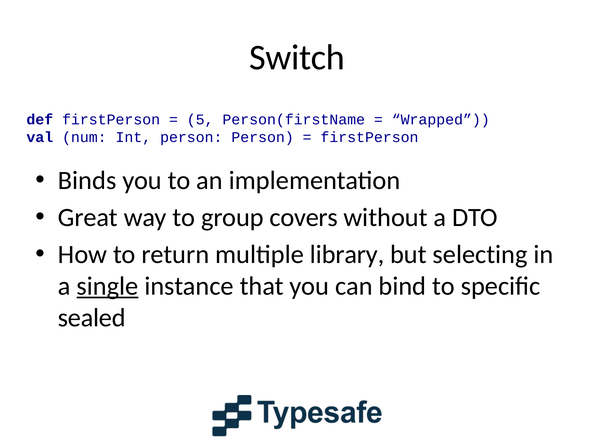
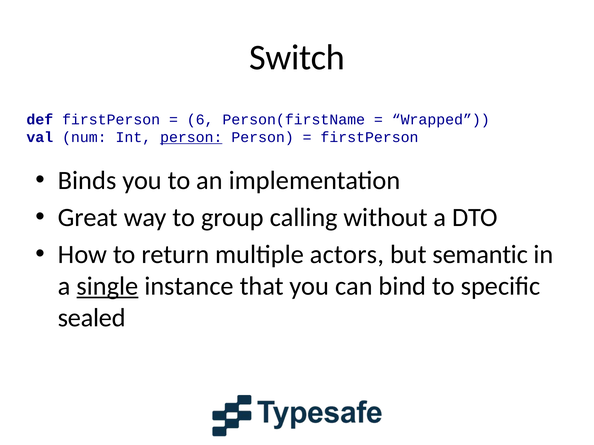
5: 5 -> 6
person at (191, 137) underline: none -> present
covers: covers -> calling
library: library -> actors
selecting: selecting -> semantic
